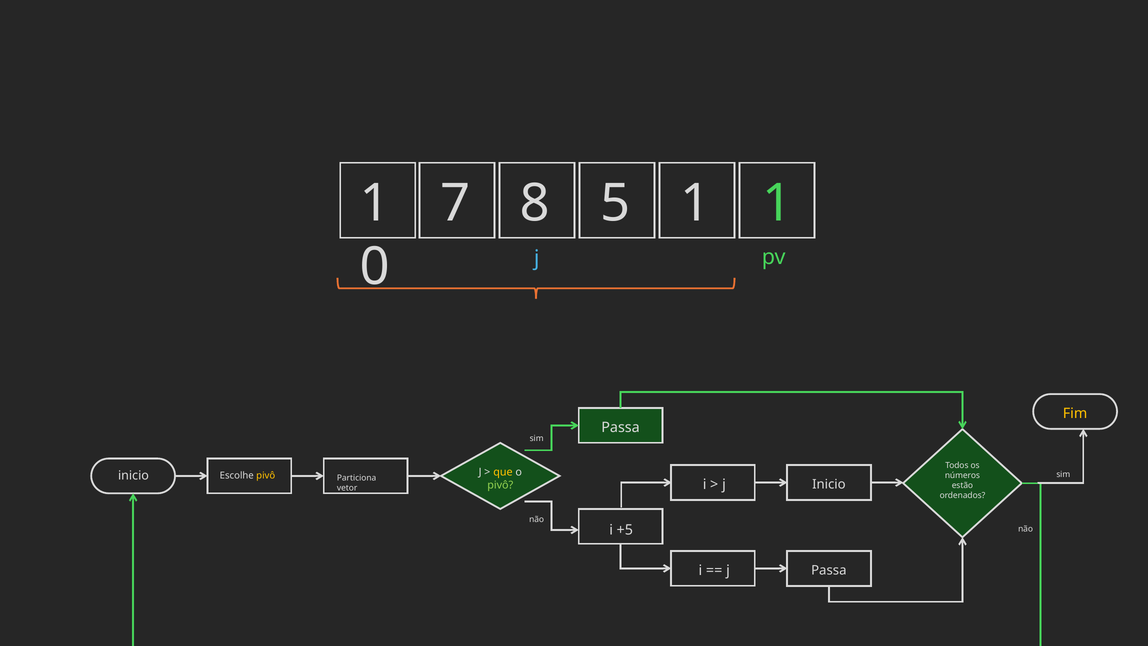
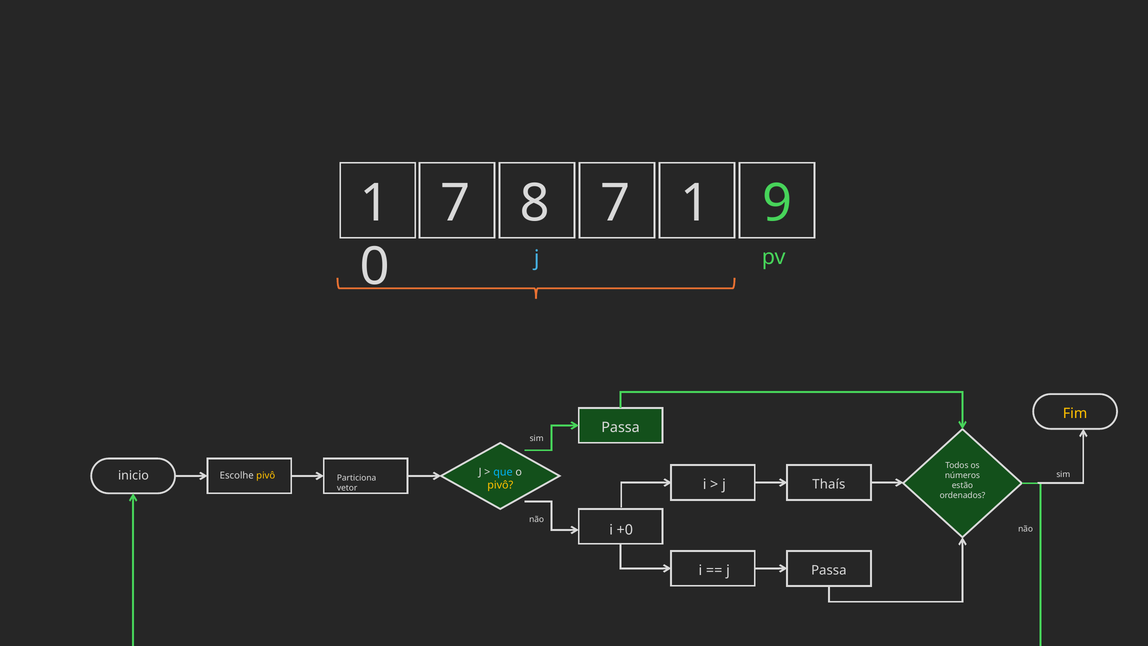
8 5: 5 -> 7
1 1: 1 -> 9
que colour: yellow -> light blue
j Inicio: Inicio -> Thaís
pivô at (500, 485) colour: light green -> yellow
+5: +5 -> +0
